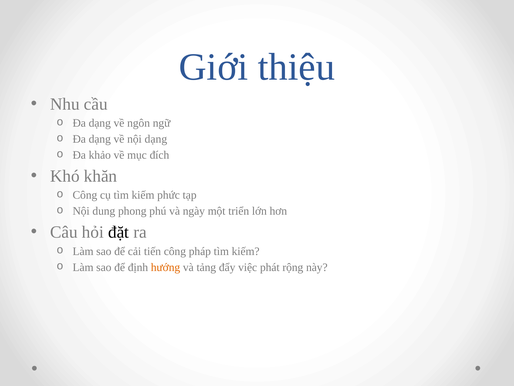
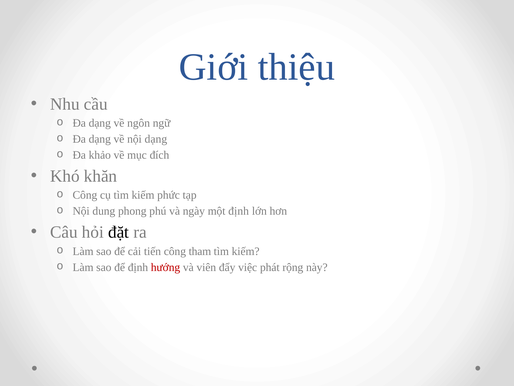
một triển: triển -> định
pháp: pháp -> tham
hướng colour: orange -> red
tảng: tảng -> viên
